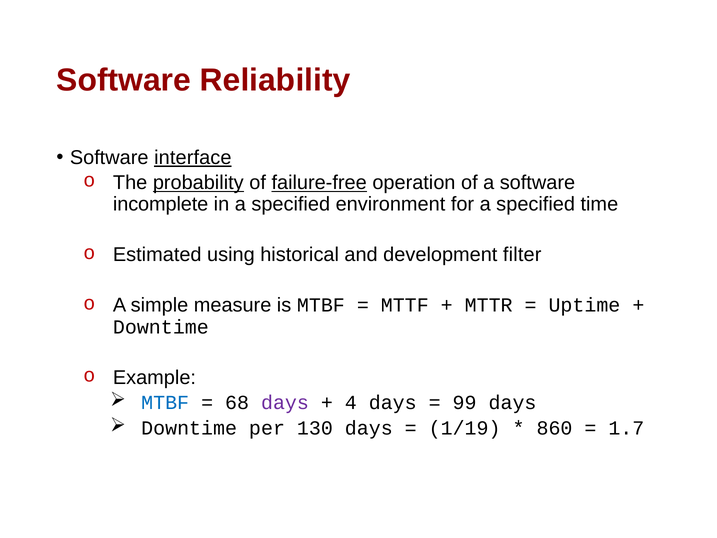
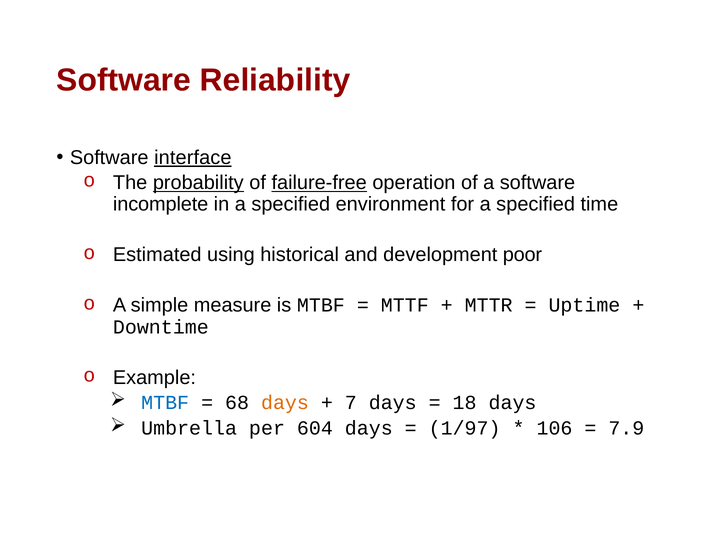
filter: filter -> poor
days at (285, 403) colour: purple -> orange
4: 4 -> 7
99: 99 -> 18
Downtime at (189, 428): Downtime -> Umbrella
130: 130 -> 604
1/19: 1/19 -> 1/97
860: 860 -> 106
1.7: 1.7 -> 7.9
